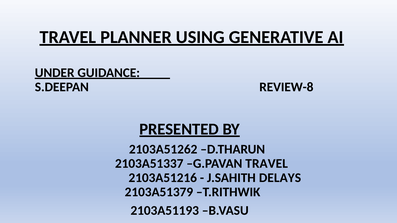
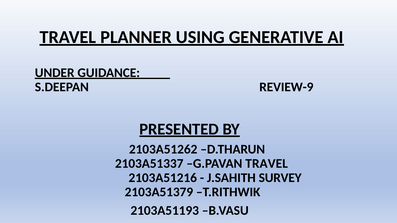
REVIEW-8: REVIEW-8 -> REVIEW-9
DELAYS: DELAYS -> SURVEY
